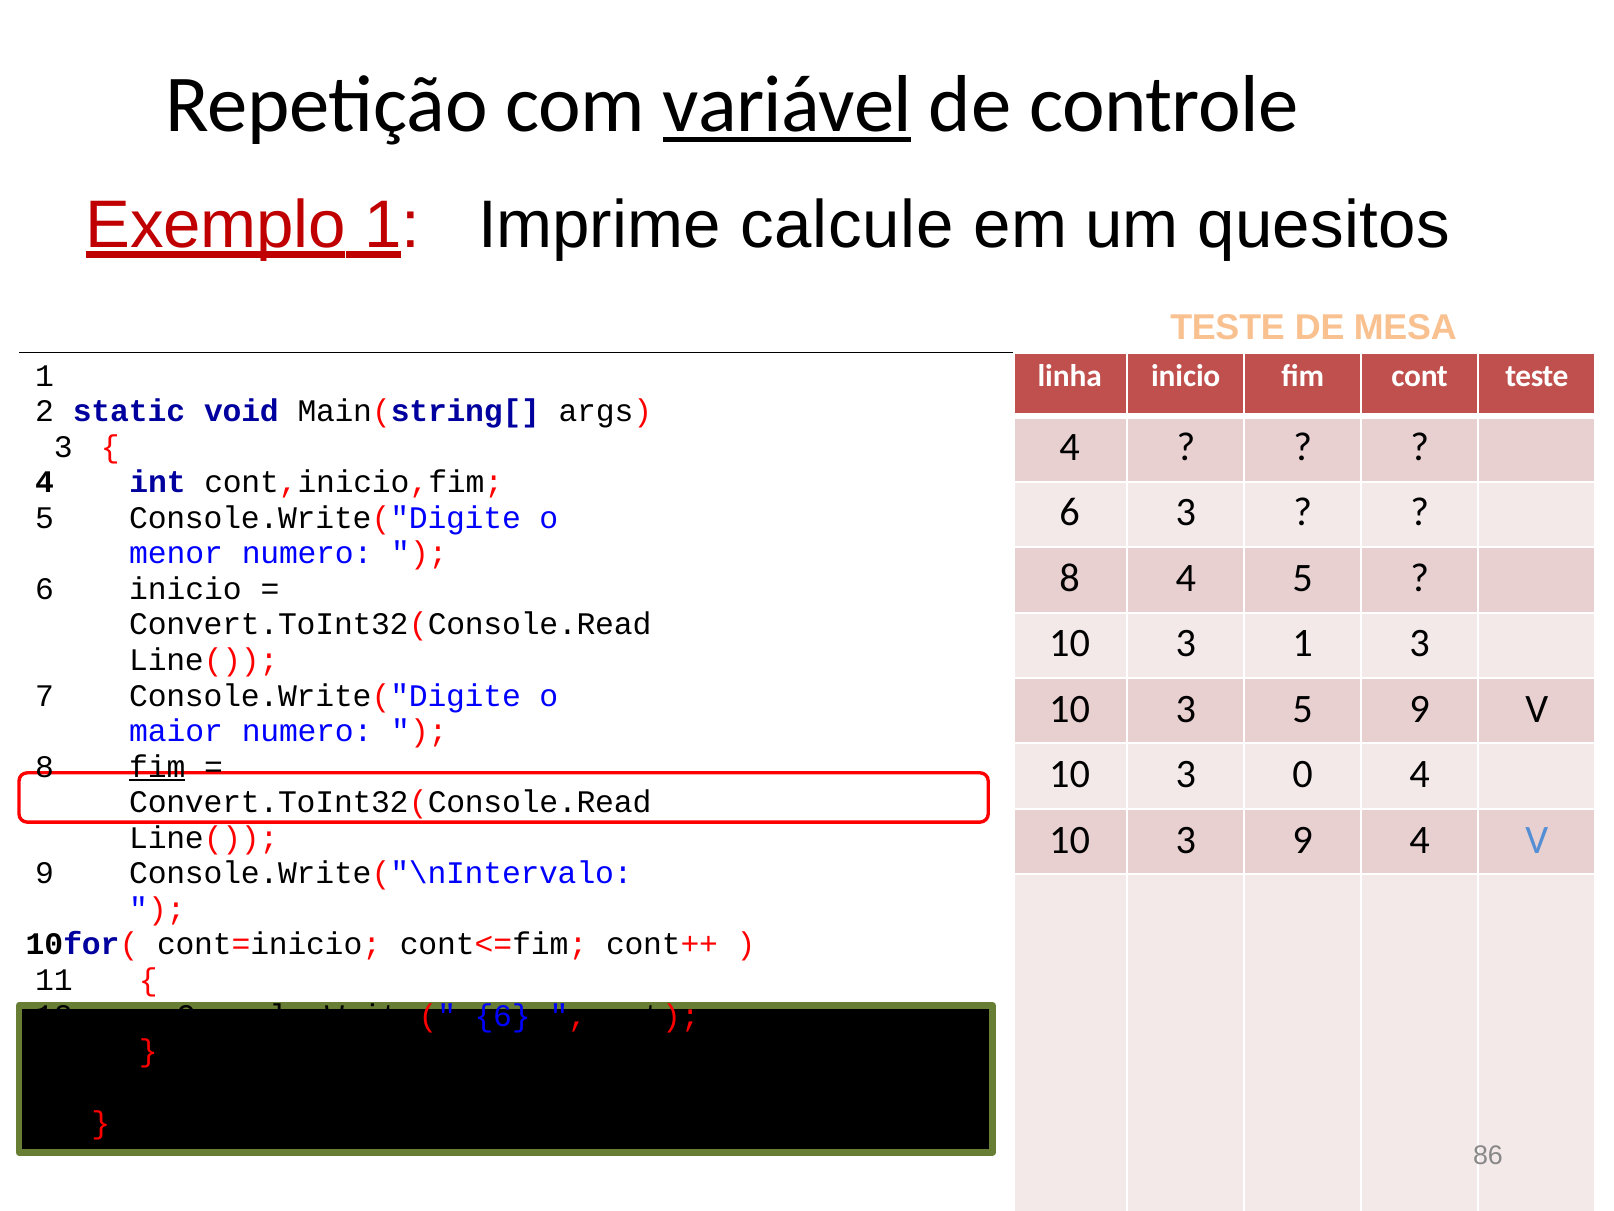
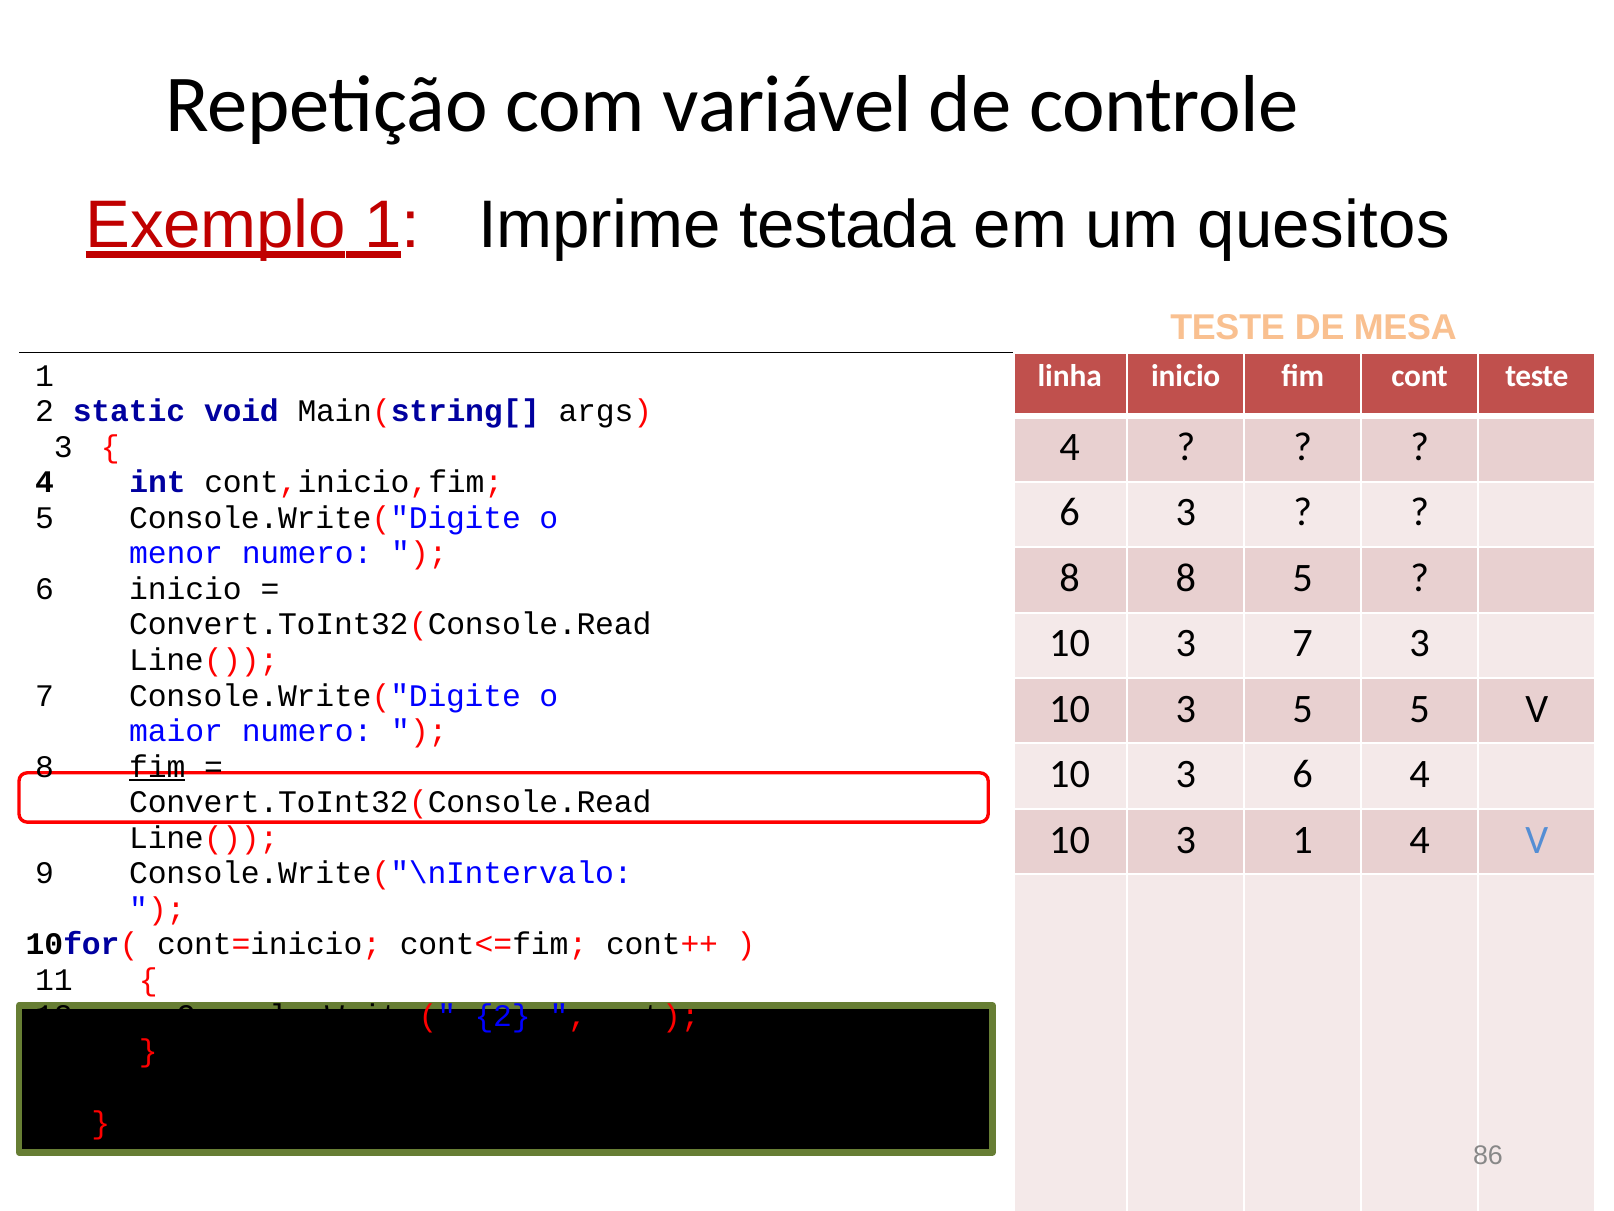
variável underline: present -> none
calcule: calcule -> testada
8 4: 4 -> 8
3 1: 1 -> 7
5 9: 9 -> 5
3 0: 0 -> 6
3 9: 9 -> 1
Console.Write( 6: 6 -> 2
